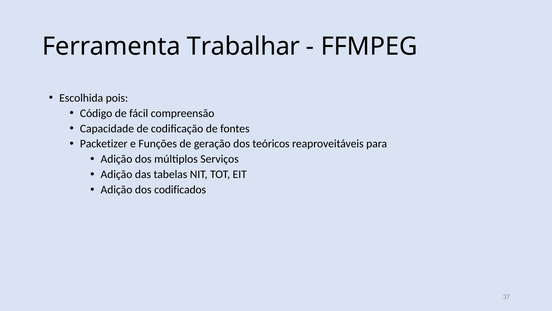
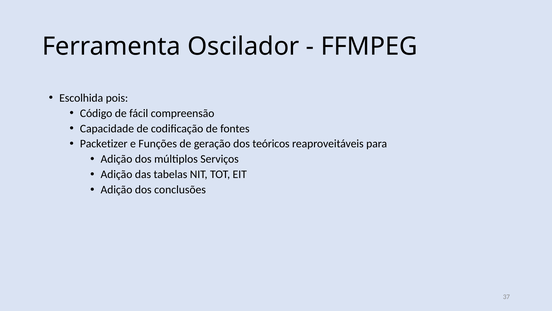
Trabalhar: Trabalhar -> Oscilador
codificados: codificados -> conclusões
